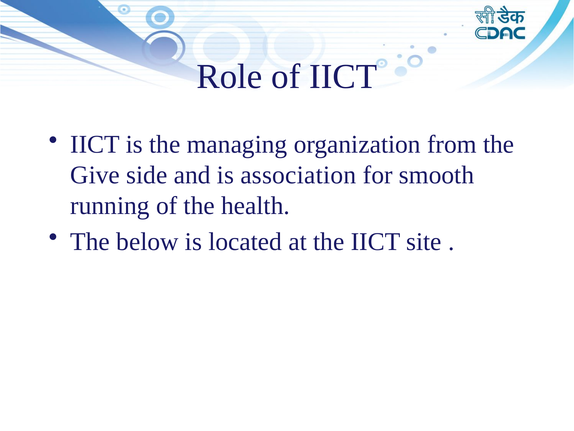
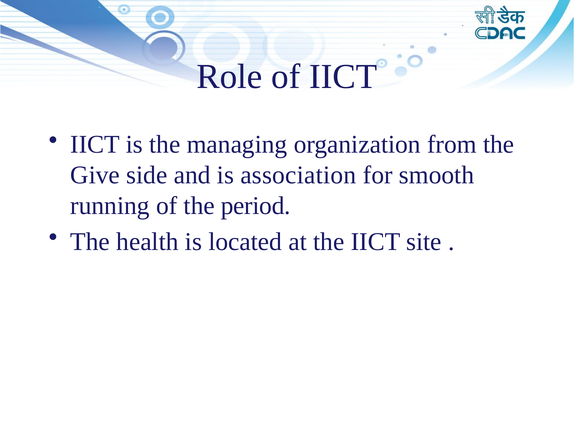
health: health -> period
below: below -> health
